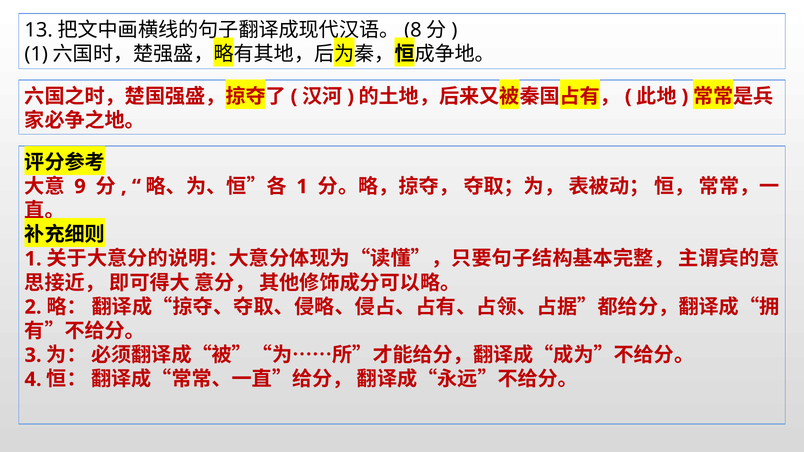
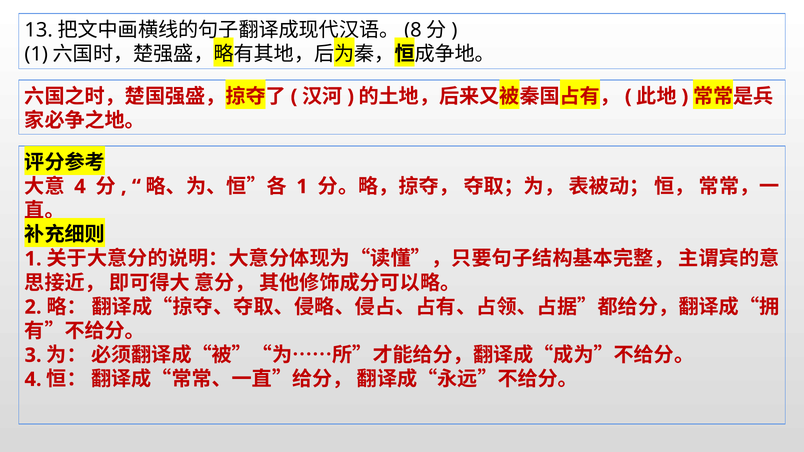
9 at (80, 187): 9 -> 4
